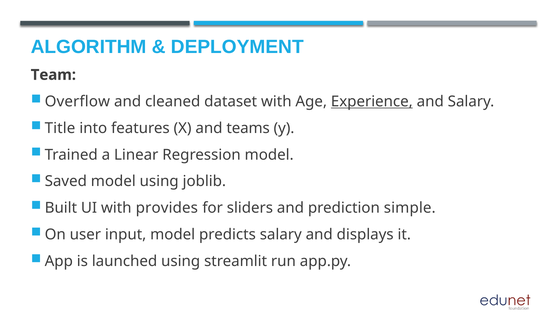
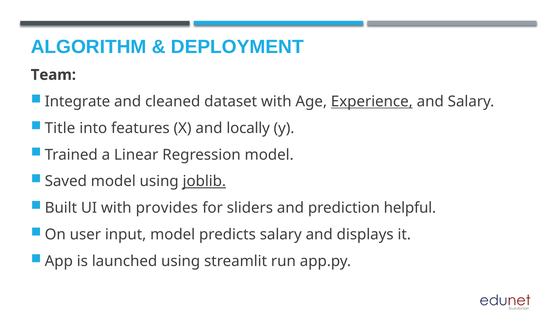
Overflow: Overflow -> Integrate
teams: teams -> locally
joblib underline: none -> present
simple: simple -> helpful
